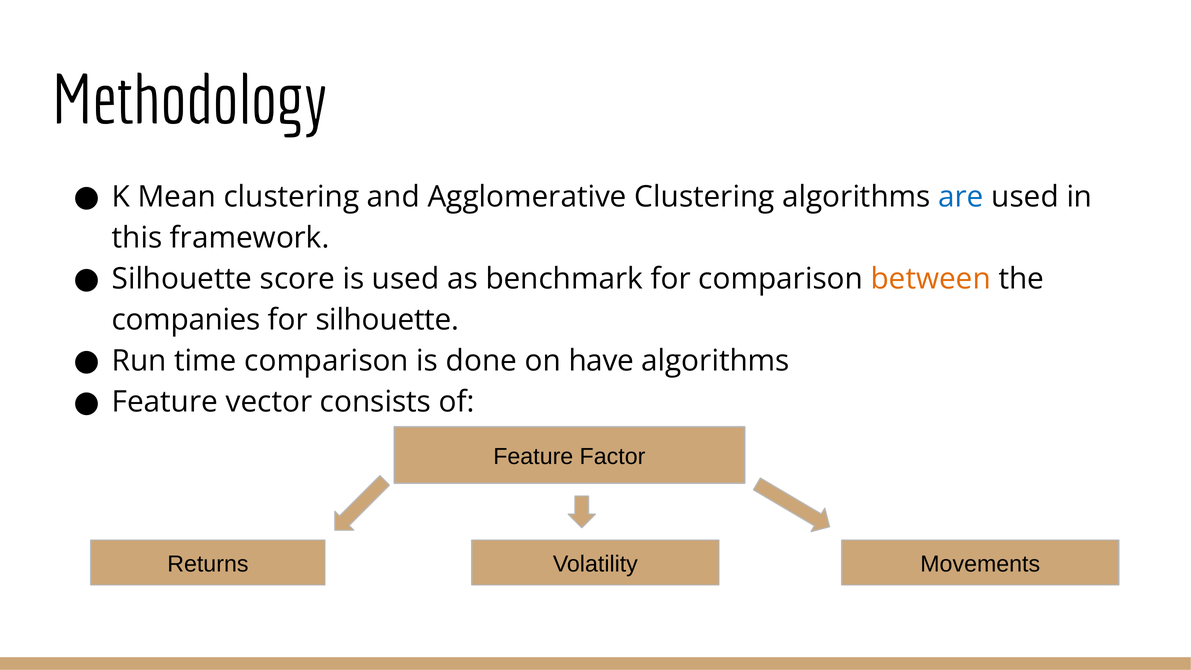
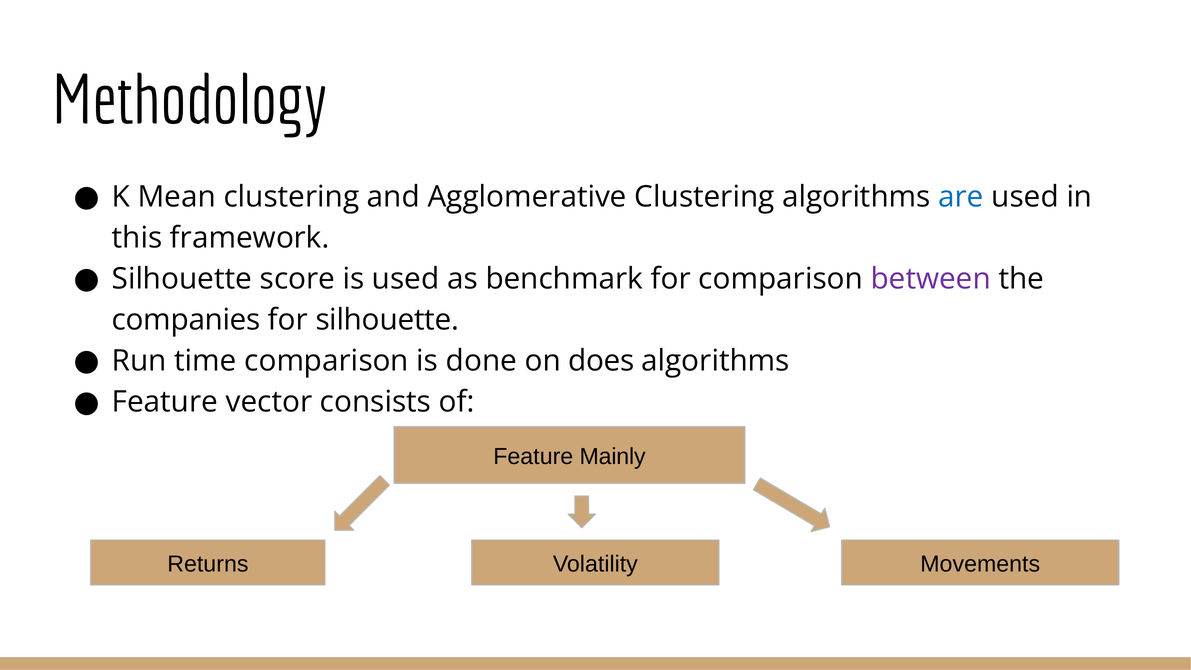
between colour: orange -> purple
have: have -> does
Factor: Factor -> Mainly
